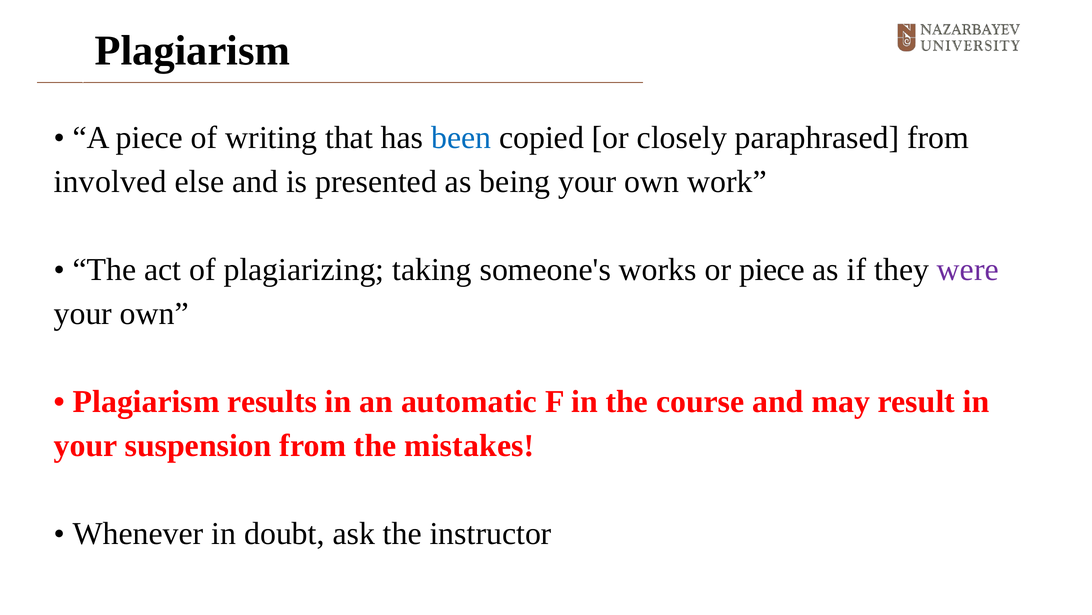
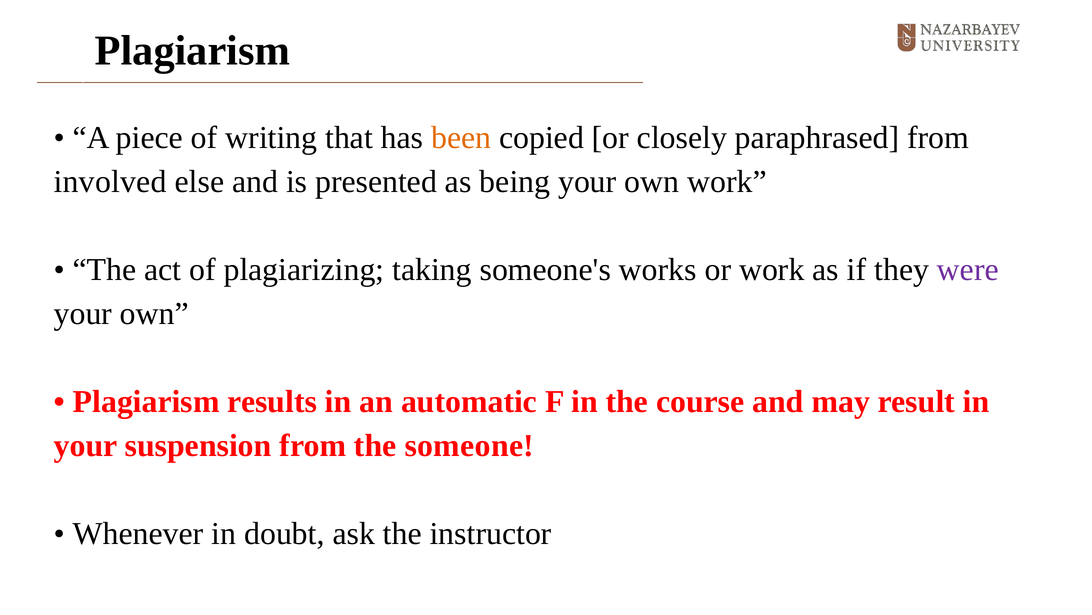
been colour: blue -> orange
or piece: piece -> work
mistakes: mistakes -> someone
